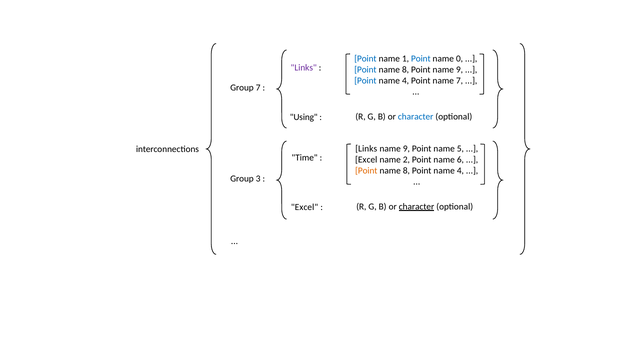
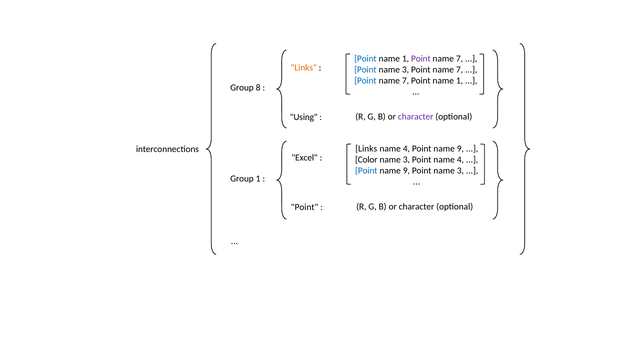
Point at (421, 59) colour: blue -> purple
0 at (460, 59): 0 -> 7
Links at (304, 68) colour: purple -> orange
8 at (406, 70): 8 -> 3
9 at (460, 70): 9 -> 7
4 at (406, 81): 4 -> 7
7 at (460, 81): 7 -> 1
Group 7: 7 -> 8
character at (416, 116) colour: blue -> purple
9 at (406, 149): 9 -> 4
5 at (460, 149): 5 -> 9
Time: Time -> Excel
Excel at (366, 160): Excel -> Color
2 at (406, 160): 2 -> 3
Point name 6: 6 -> 4
Point at (366, 171) colour: orange -> blue
8 at (406, 171): 8 -> 9
4 at (460, 171): 4 -> 3
Group 3: 3 -> 1
Excel at (305, 207): Excel -> Point
character at (417, 207) underline: present -> none
